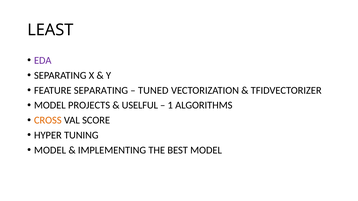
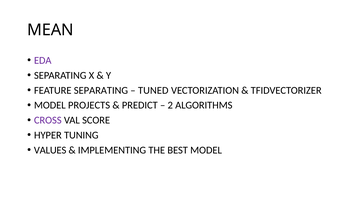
LEAST: LEAST -> MEAN
USELFUL: USELFUL -> PREDICT
1: 1 -> 2
CROSS colour: orange -> purple
MODEL at (50, 150): MODEL -> VALUES
